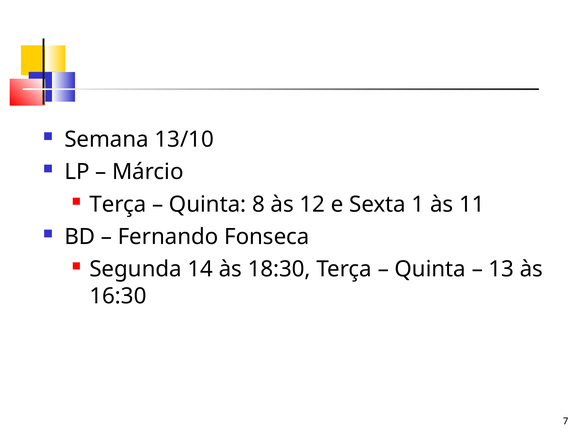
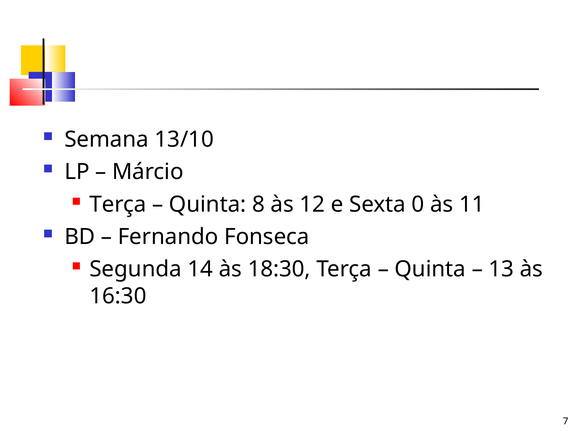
1: 1 -> 0
